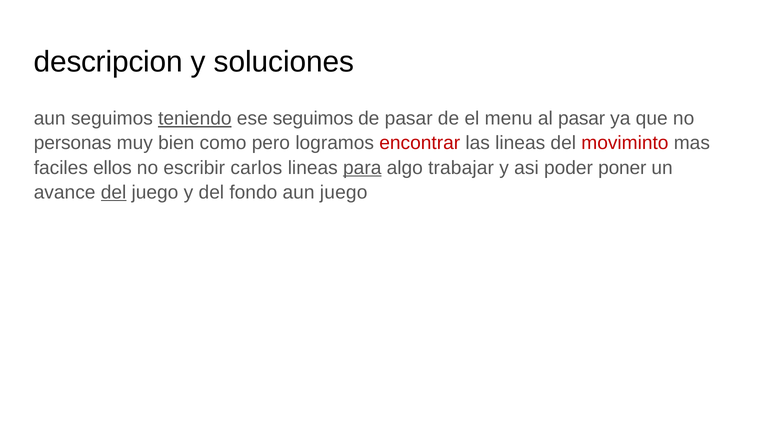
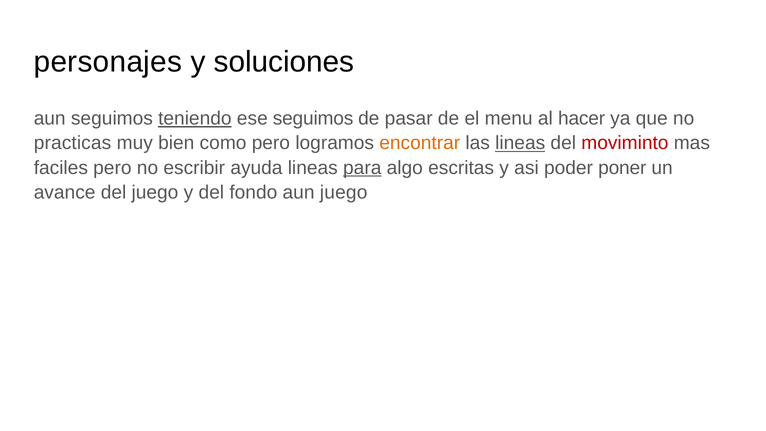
descripcion: descripcion -> personajes
al pasar: pasar -> hacer
personas: personas -> practicas
encontrar colour: red -> orange
lineas at (520, 143) underline: none -> present
faciles ellos: ellos -> pero
carlos: carlos -> ayuda
trabajar: trabajar -> escritas
del at (114, 192) underline: present -> none
